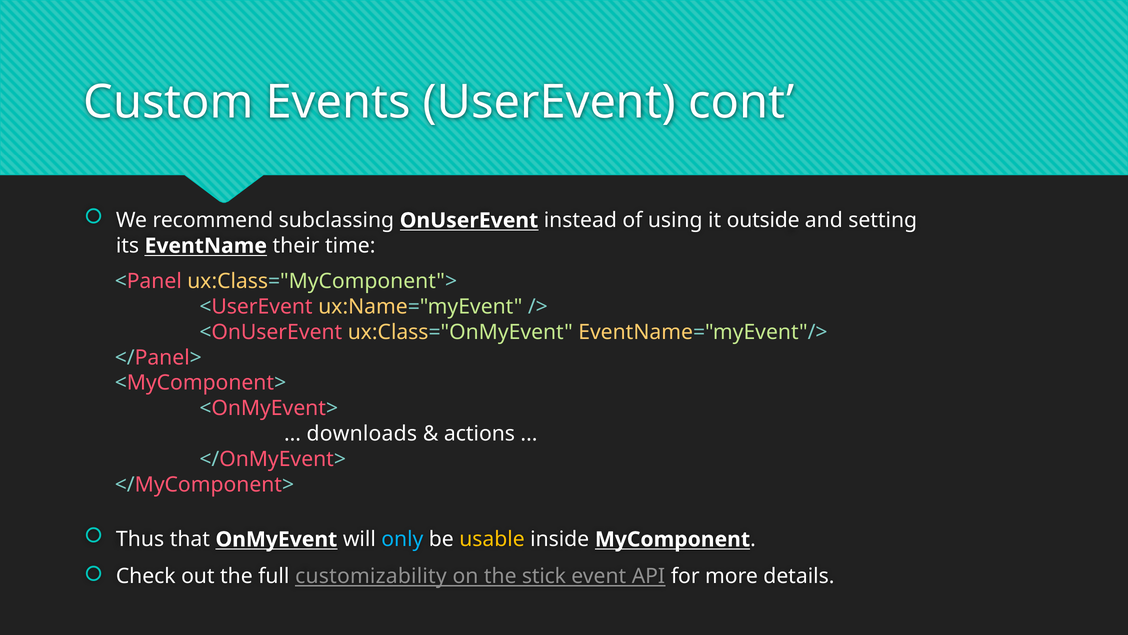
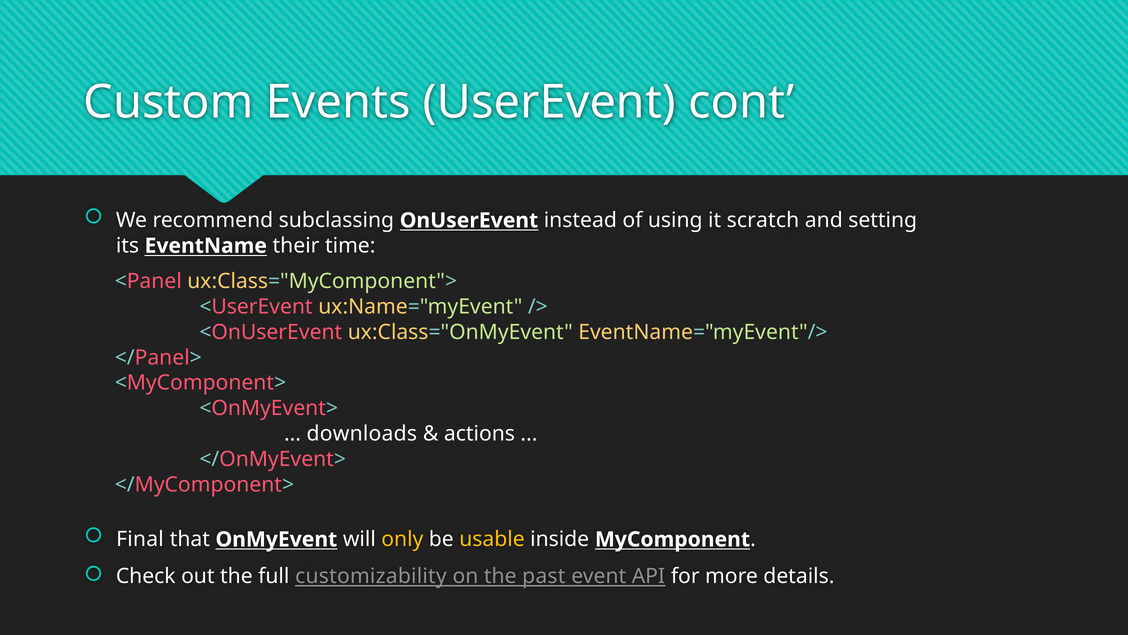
outside: outside -> scratch
Thus: Thus -> Final
only colour: light blue -> yellow
stick: stick -> past
